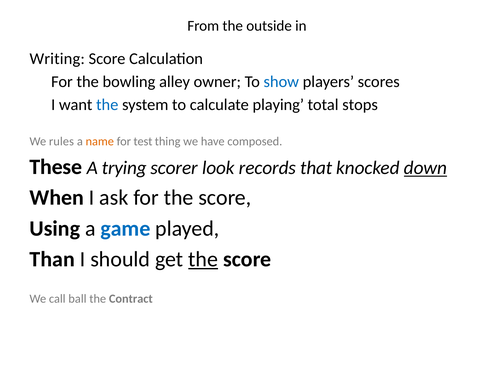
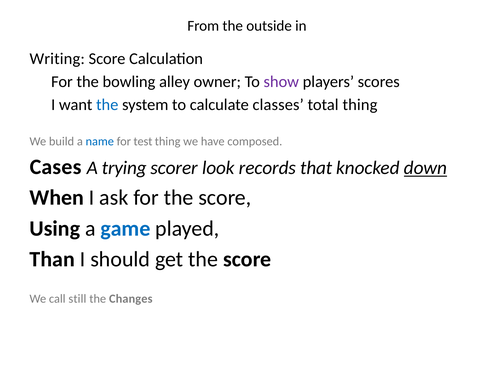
show colour: blue -> purple
playing: playing -> classes
total stops: stops -> thing
rules: rules -> build
name colour: orange -> blue
These: These -> Cases
the at (203, 259) underline: present -> none
ball: ball -> still
Contract: Contract -> Changes
